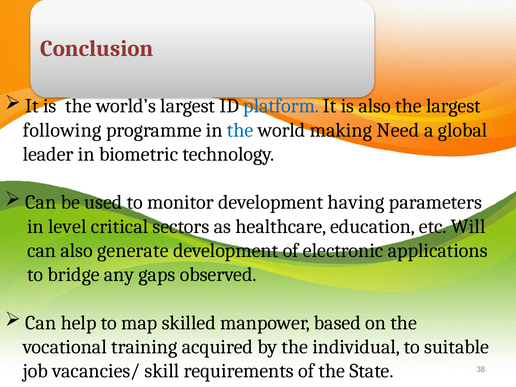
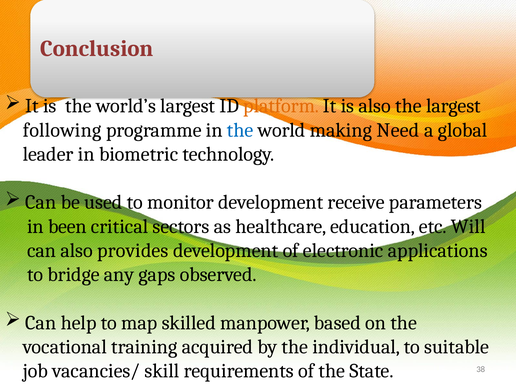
platform colour: blue -> orange
having: having -> receive
level: level -> been
generate: generate -> provides
